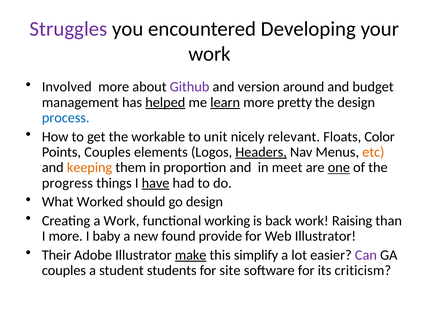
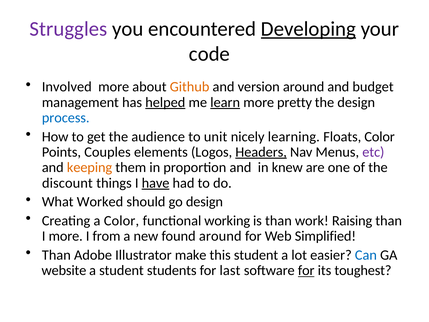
Developing underline: none -> present
work at (210, 54): work -> code
Github colour: purple -> orange
workable: workable -> audience
relevant: relevant -> learning
etc colour: orange -> purple
meet: meet -> knew
one underline: present -> none
progress: progress -> discount
a Work: Work -> Color
is back: back -> than
baby: baby -> from
found provide: provide -> around
Web Illustrator: Illustrator -> Simplified
Their at (56, 255): Their -> Than
make underline: present -> none
this simplify: simplify -> student
Can colour: purple -> blue
couples at (64, 270): couples -> website
site: site -> last
for at (306, 270) underline: none -> present
criticism: criticism -> toughest
